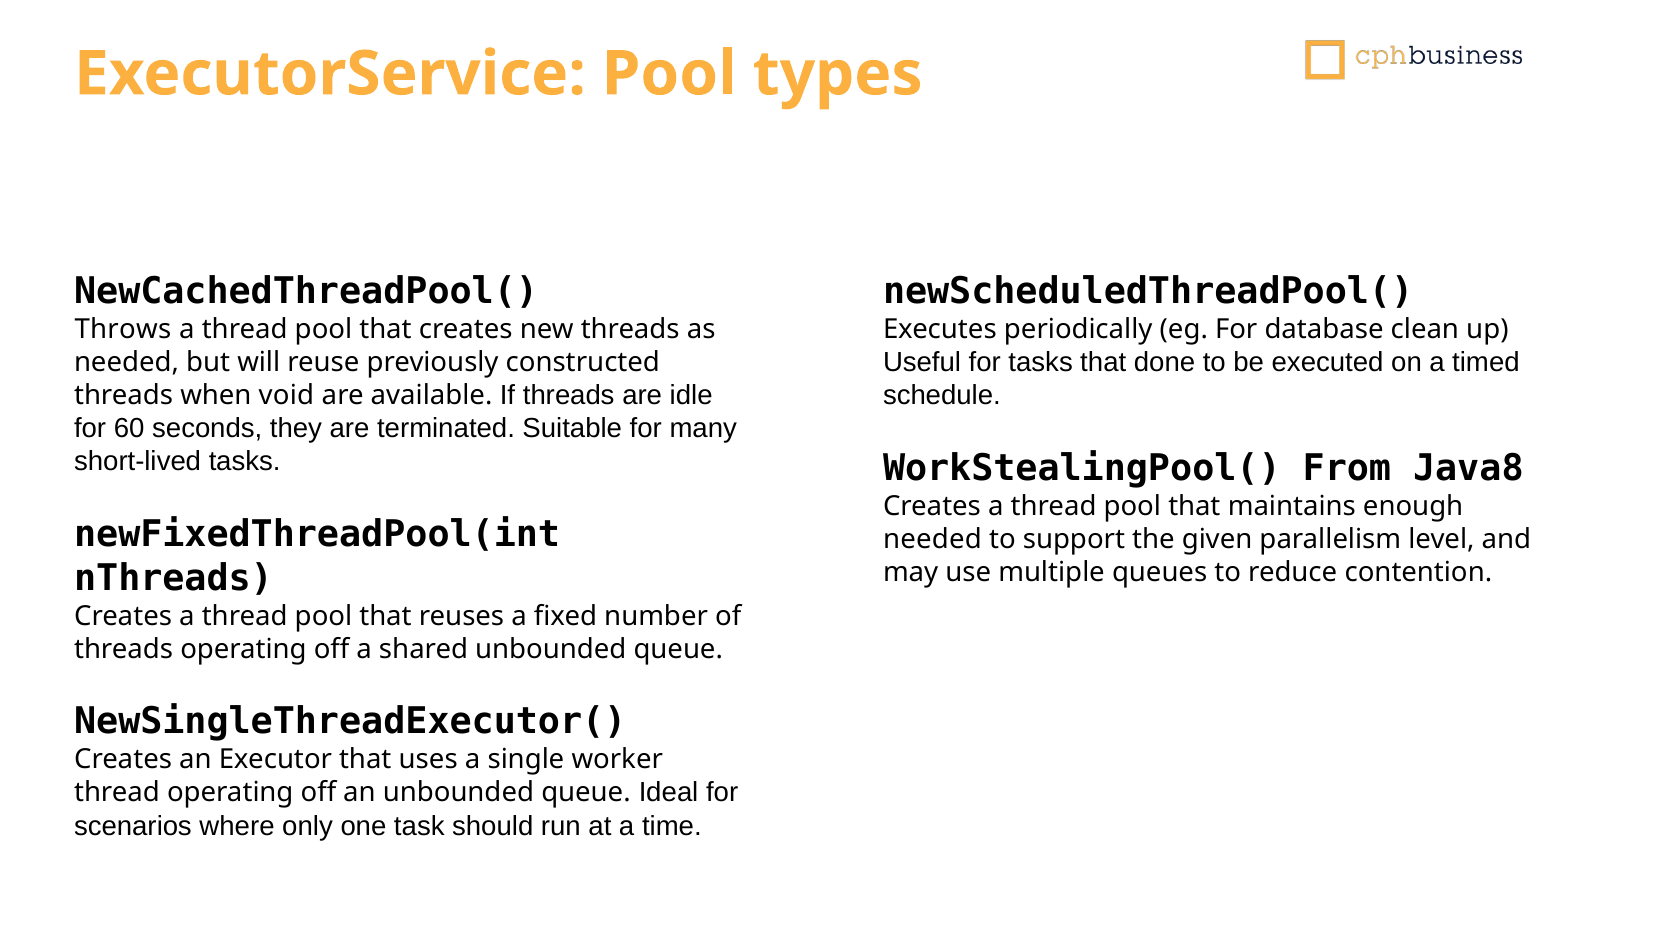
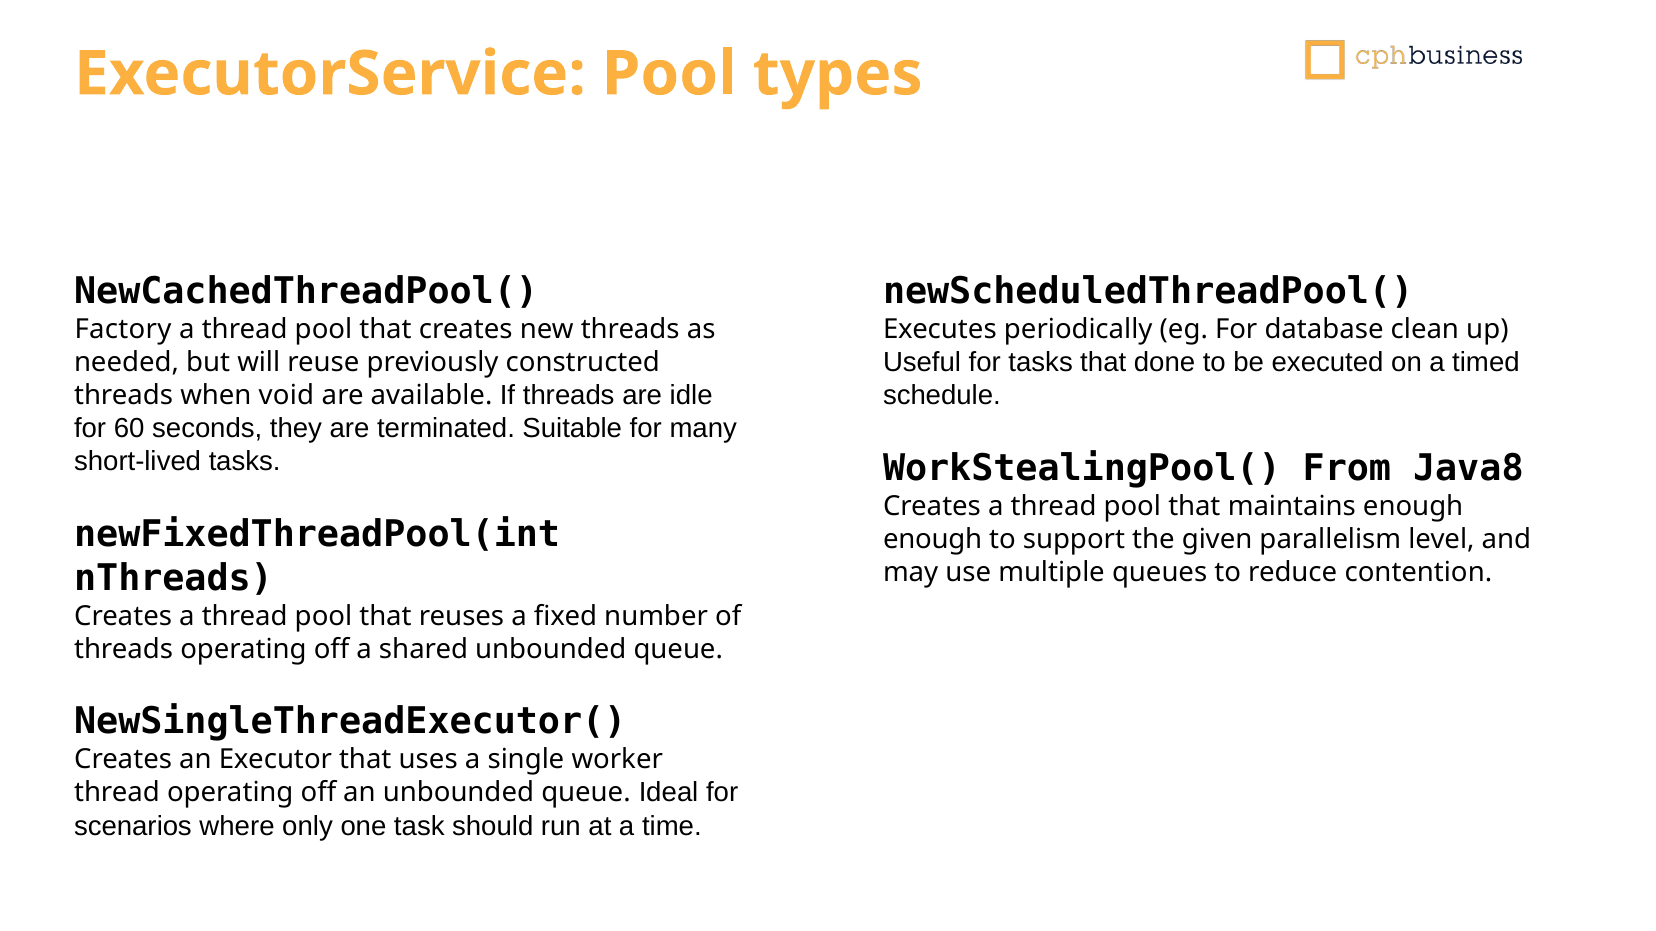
Throws: Throws -> Factory
needed at (932, 539): needed -> enough
